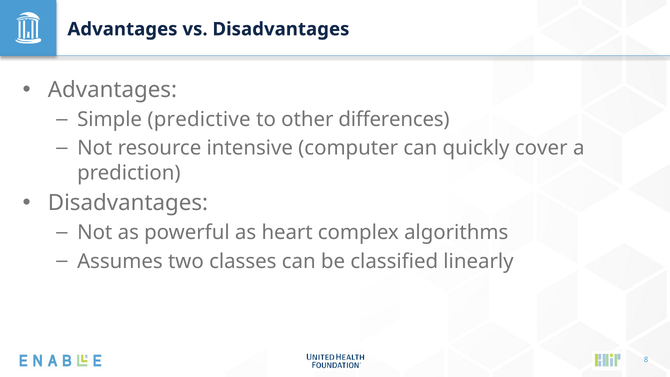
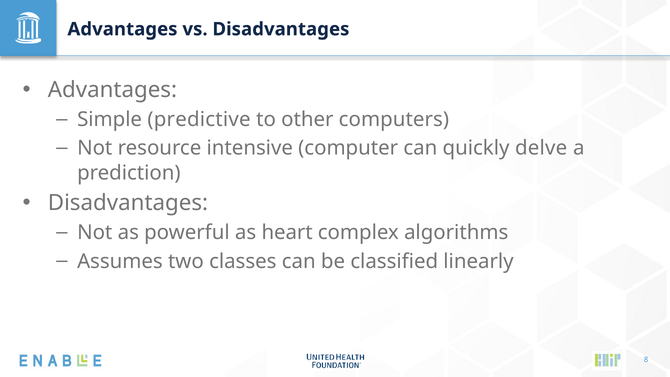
differences: differences -> computers
cover: cover -> delve
